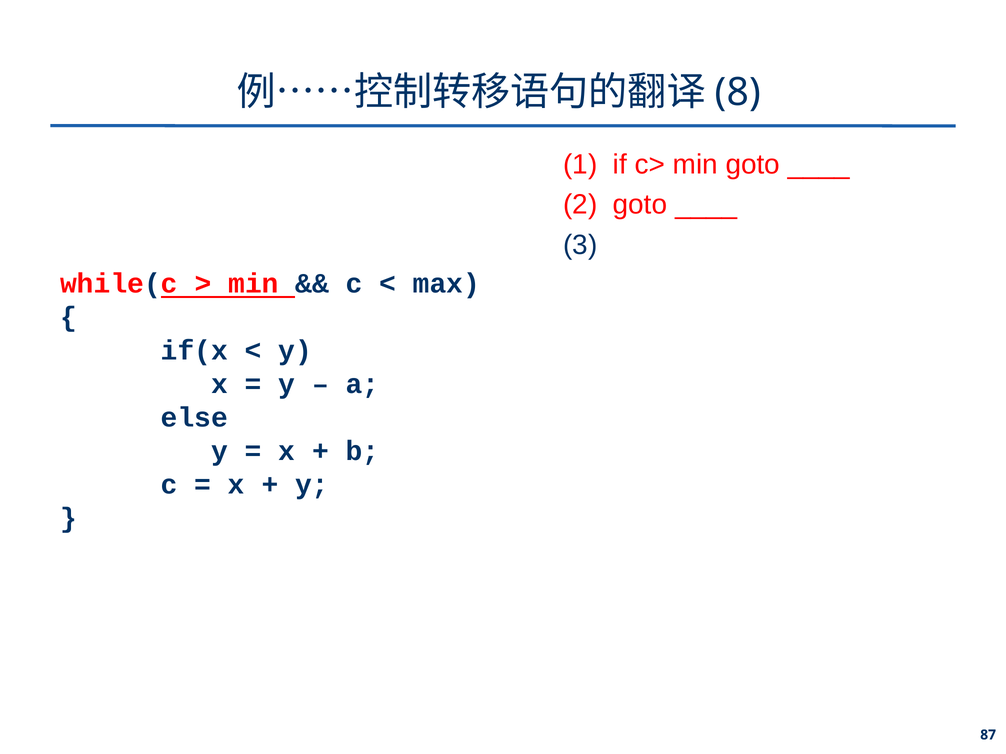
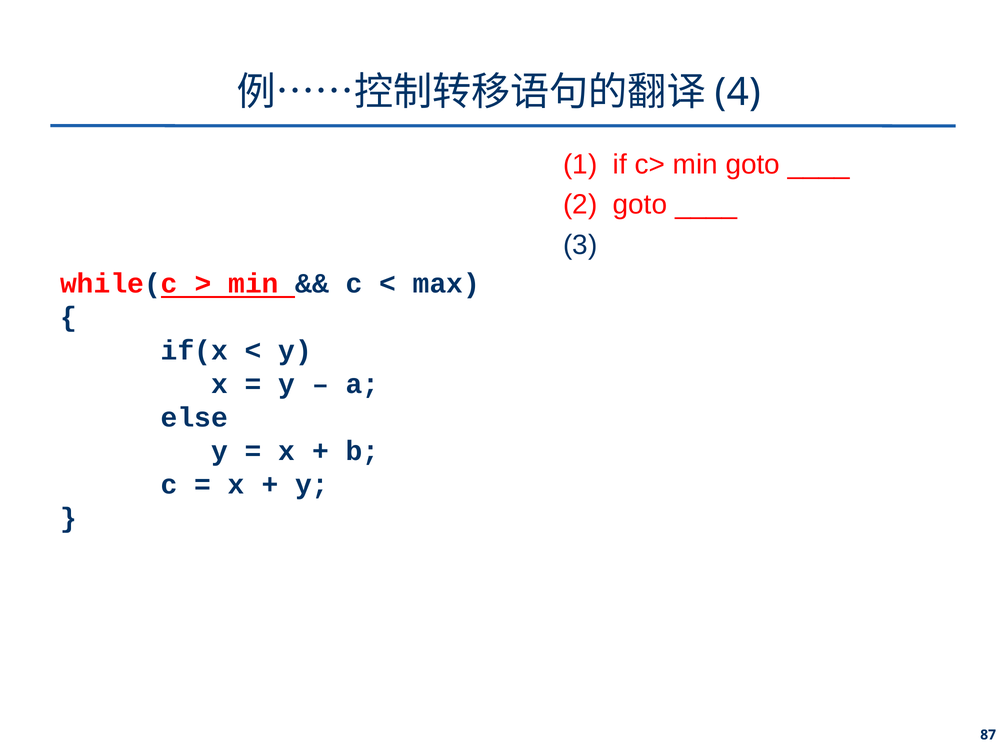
8: 8 -> 4
